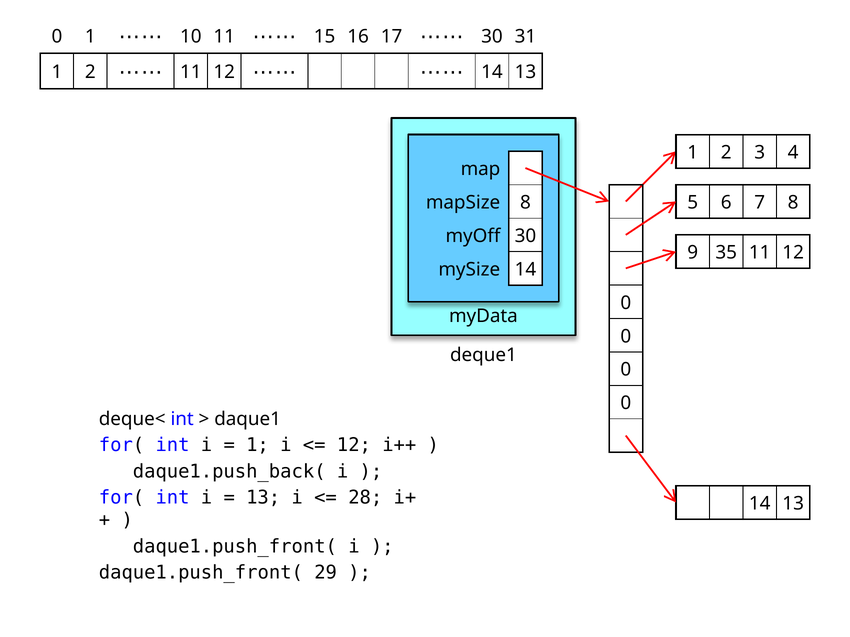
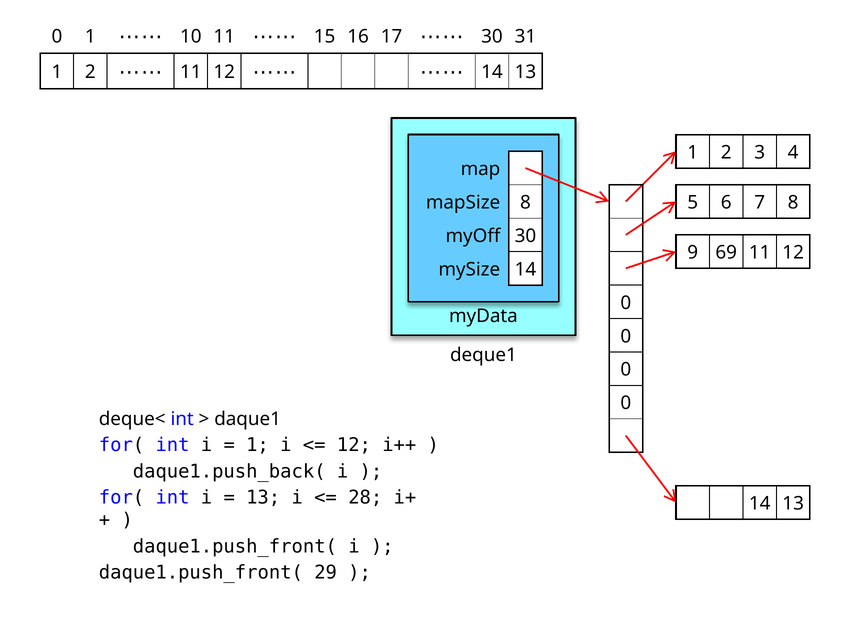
35: 35 -> 69
